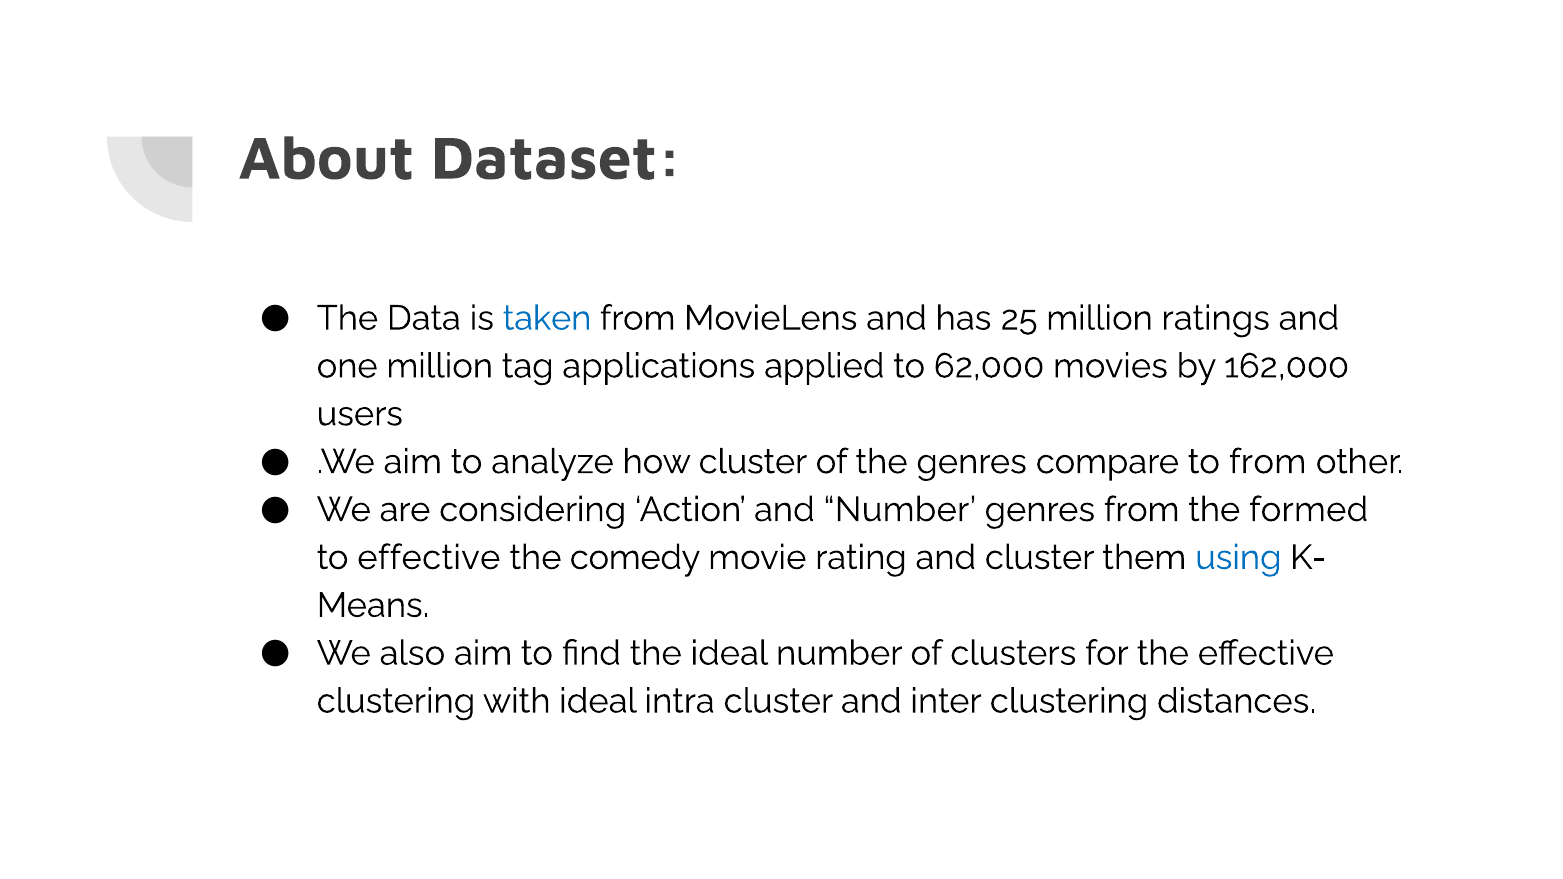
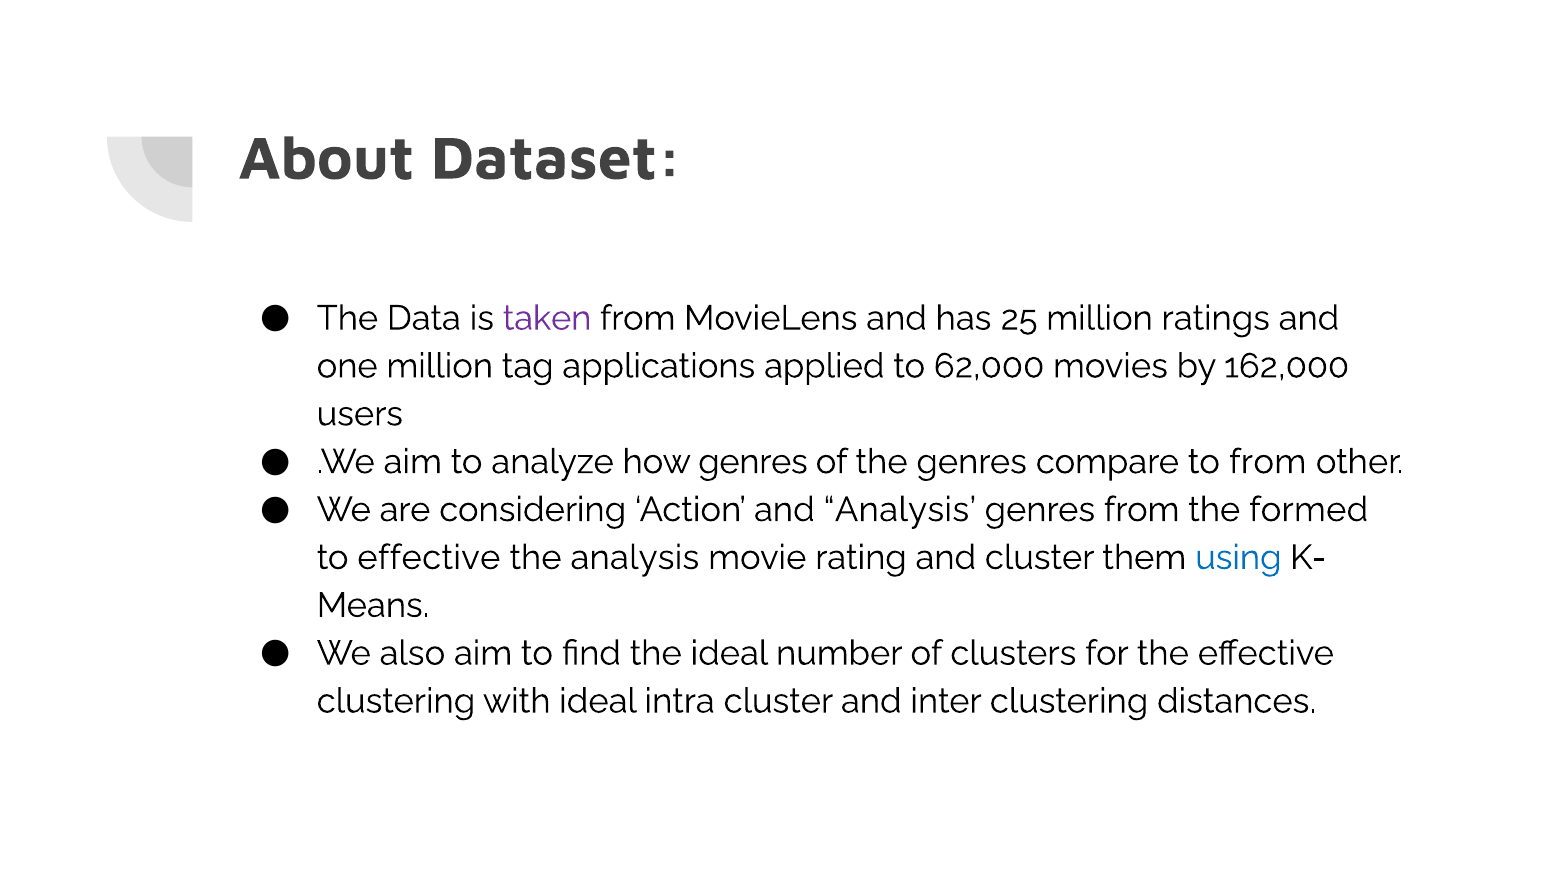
taken colour: blue -> purple
how cluster: cluster -> genres
and Number: Number -> Analysis
the comedy: comedy -> analysis
